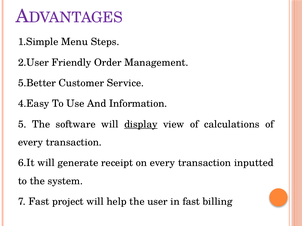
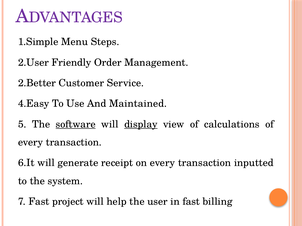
5.Better: 5.Better -> 2.Better
Information: Information -> Maintained
software underline: none -> present
